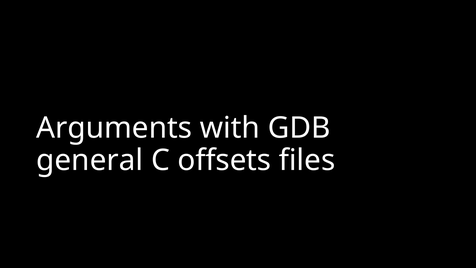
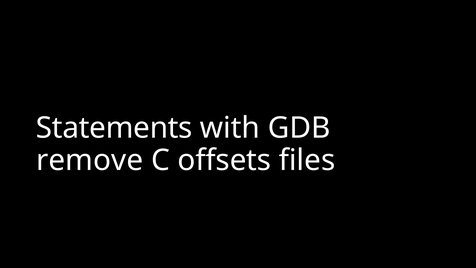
Arguments: Arguments -> Statements
general: general -> remove
